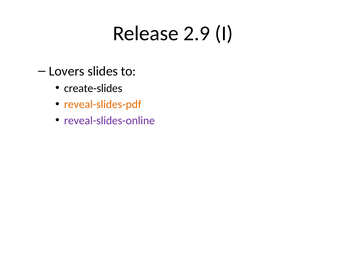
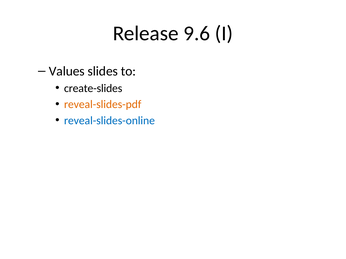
2.9: 2.9 -> 9.6
Lovers: Lovers -> Values
reveal-slides-online colour: purple -> blue
